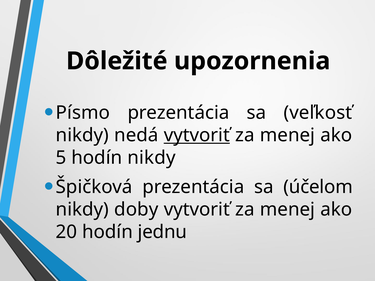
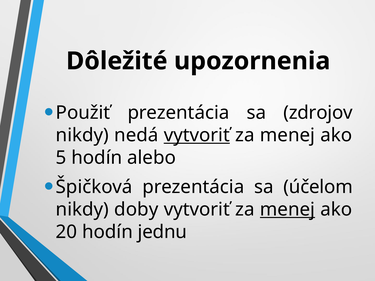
Písmo: Písmo -> Použiť
veľkosť: veľkosť -> zdrojov
hodín nikdy: nikdy -> alebo
menej at (287, 210) underline: none -> present
